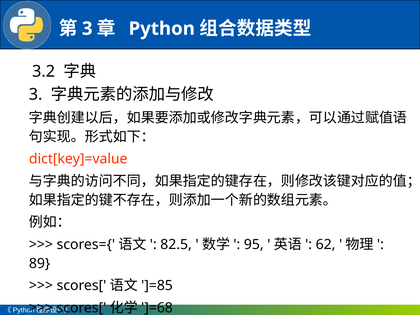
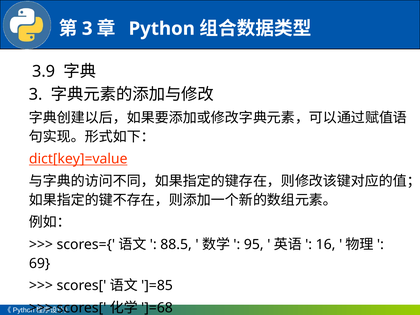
3.2: 3.2 -> 3.9
dict[key]=value underline: none -> present
82.5: 82.5 -> 88.5
62: 62 -> 16
89: 89 -> 69
